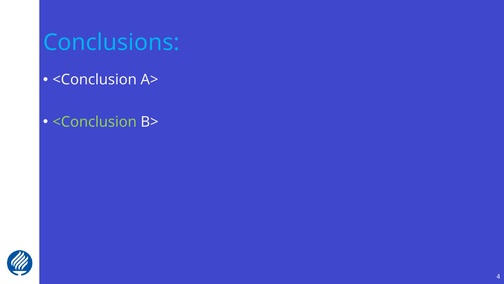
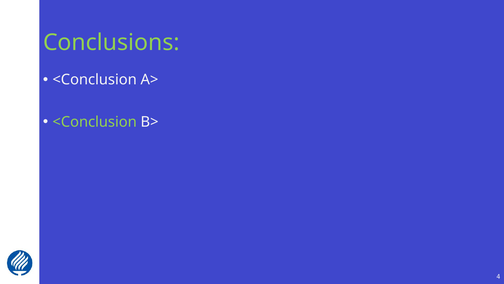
Conclusions colour: light blue -> light green
